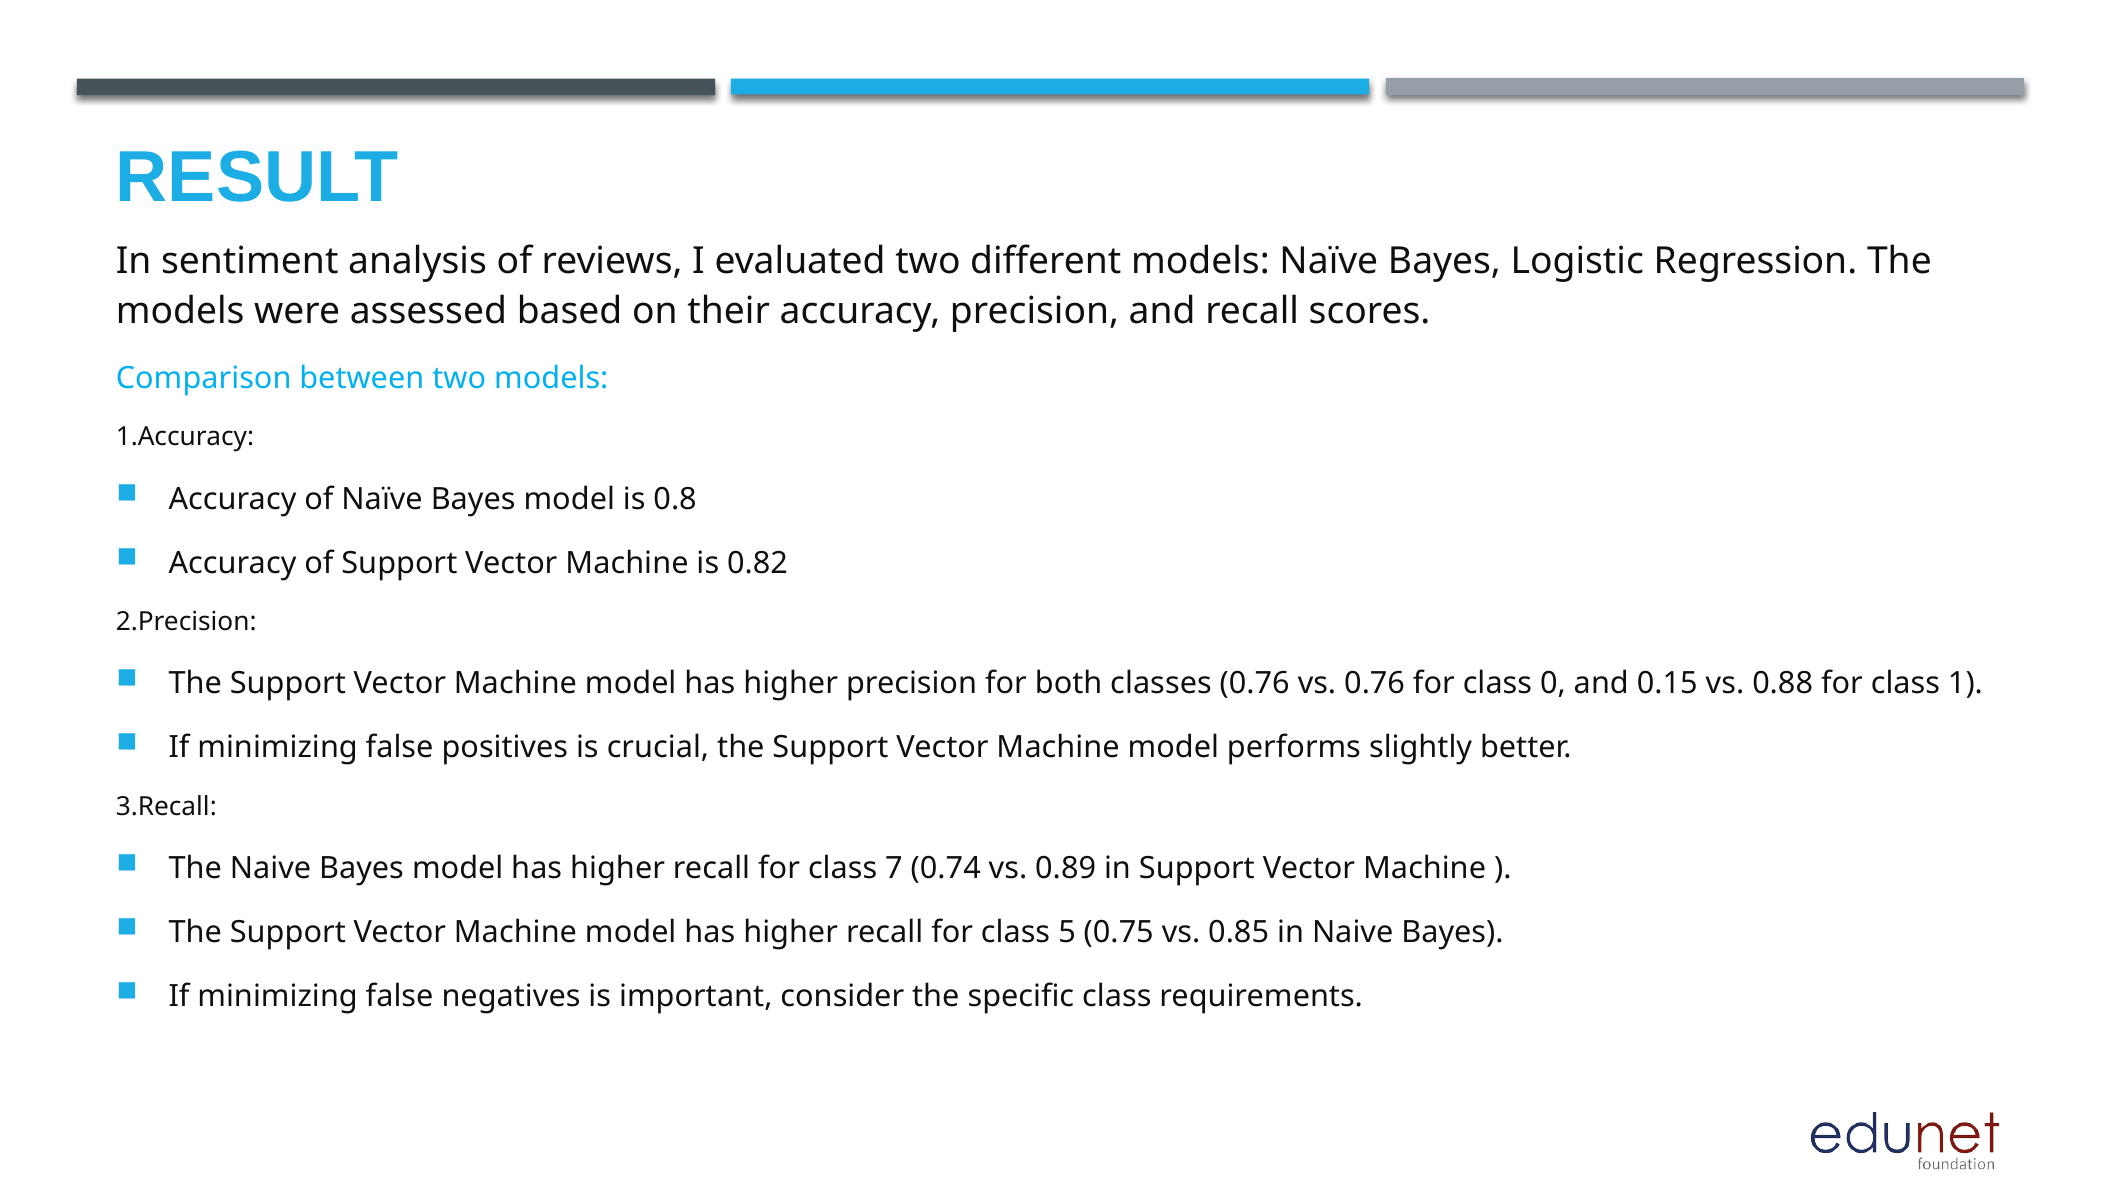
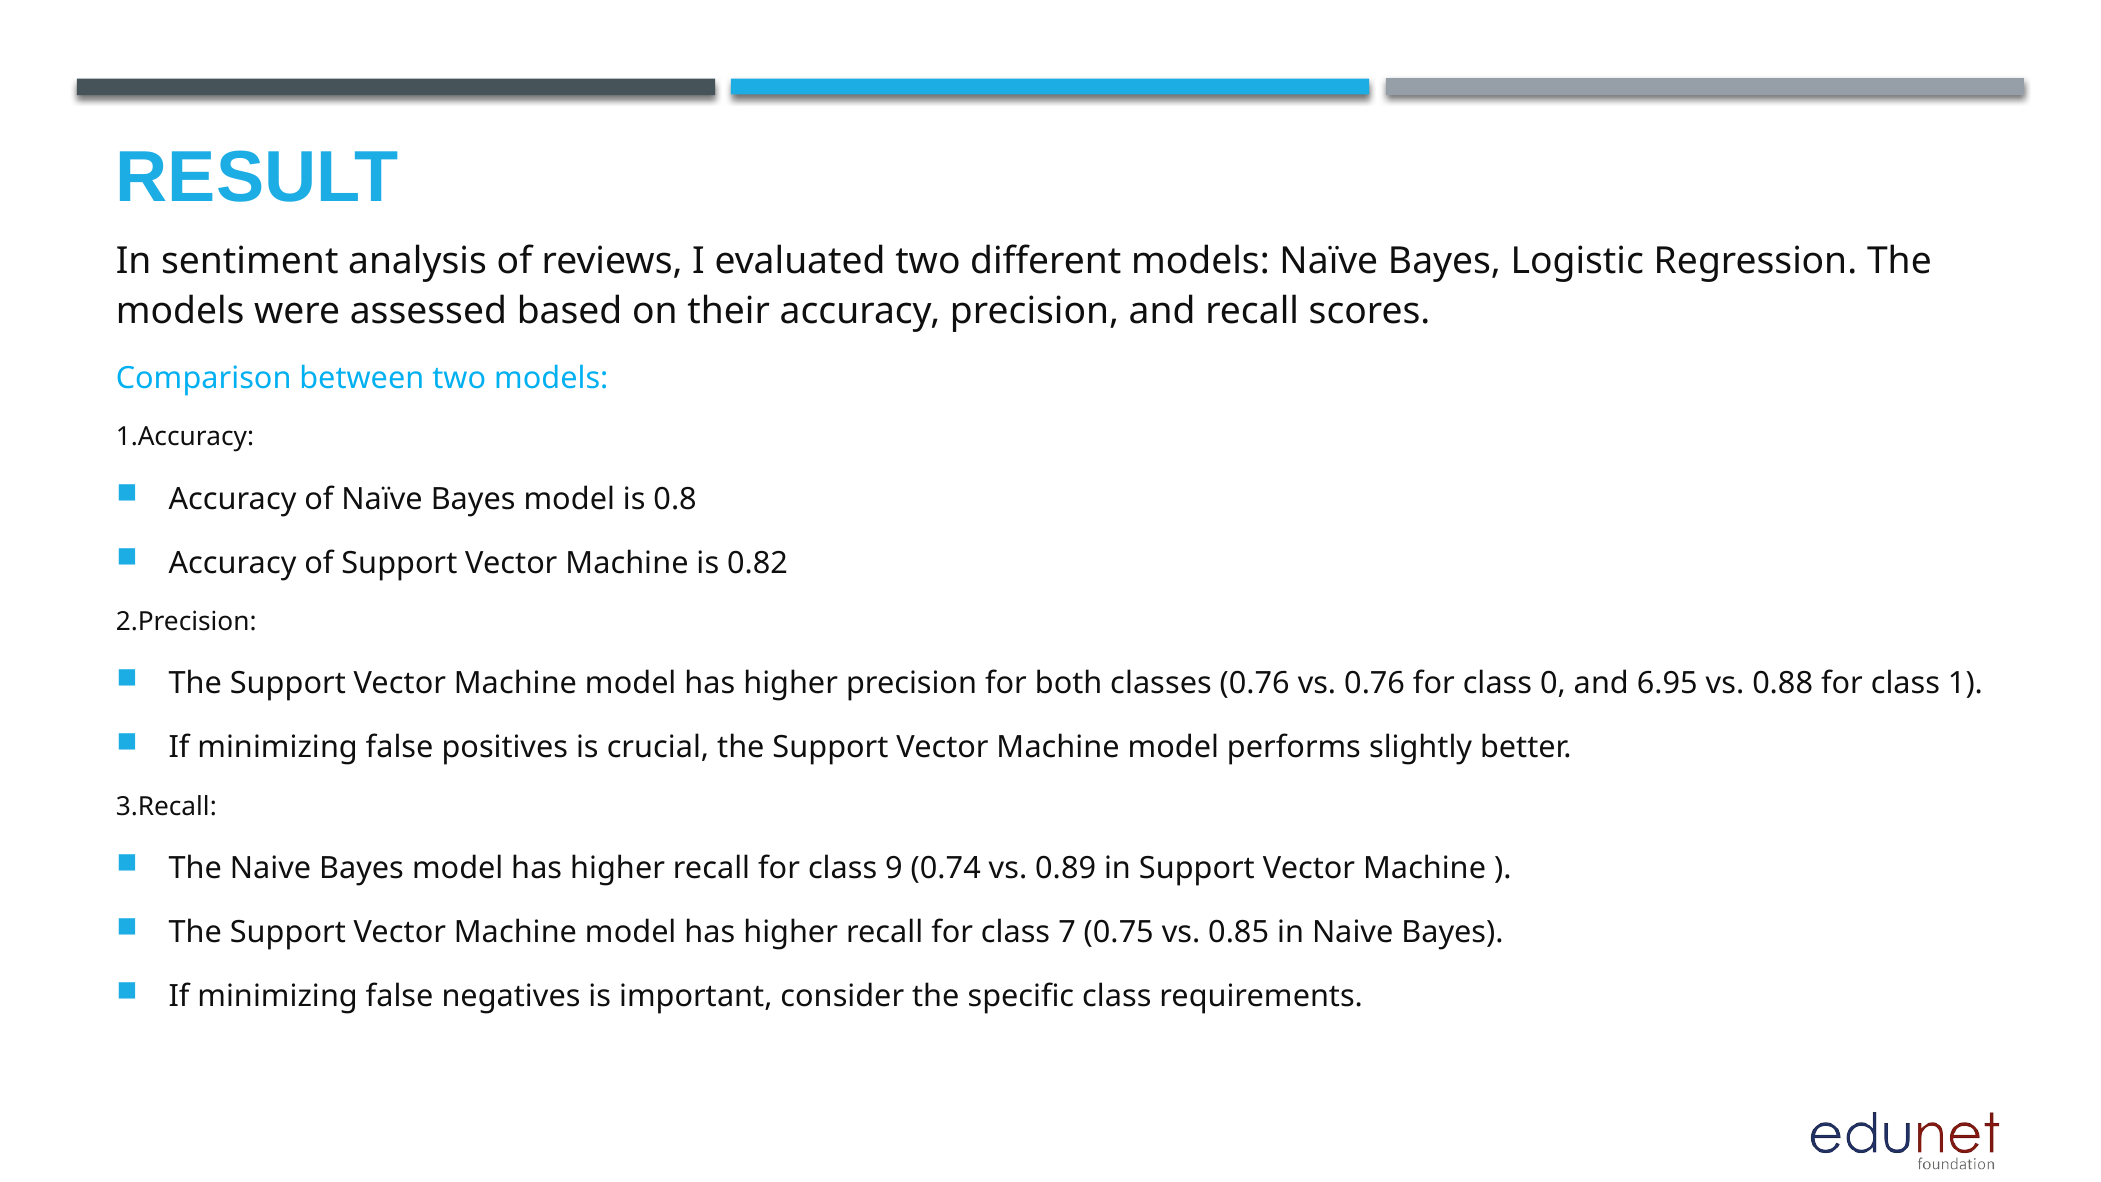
0.15: 0.15 -> 6.95
7: 7 -> 9
5: 5 -> 7
